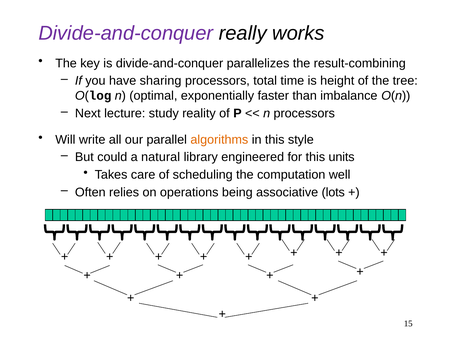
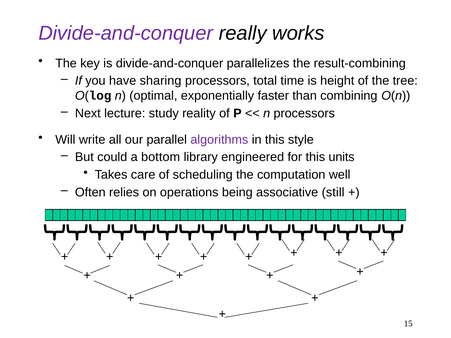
imbalance: imbalance -> combining
algorithms colour: orange -> purple
natural: natural -> bottom
lots: lots -> still
